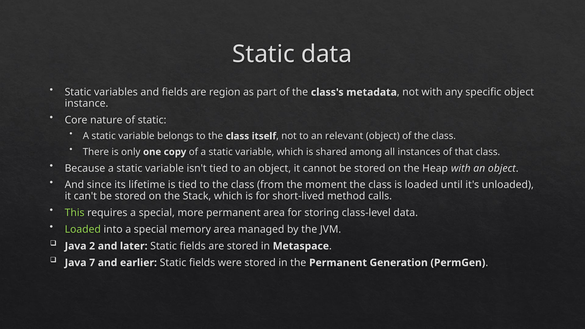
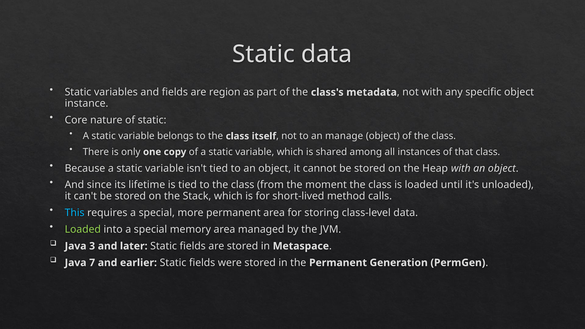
relevant: relevant -> manage
This colour: light green -> light blue
2: 2 -> 3
